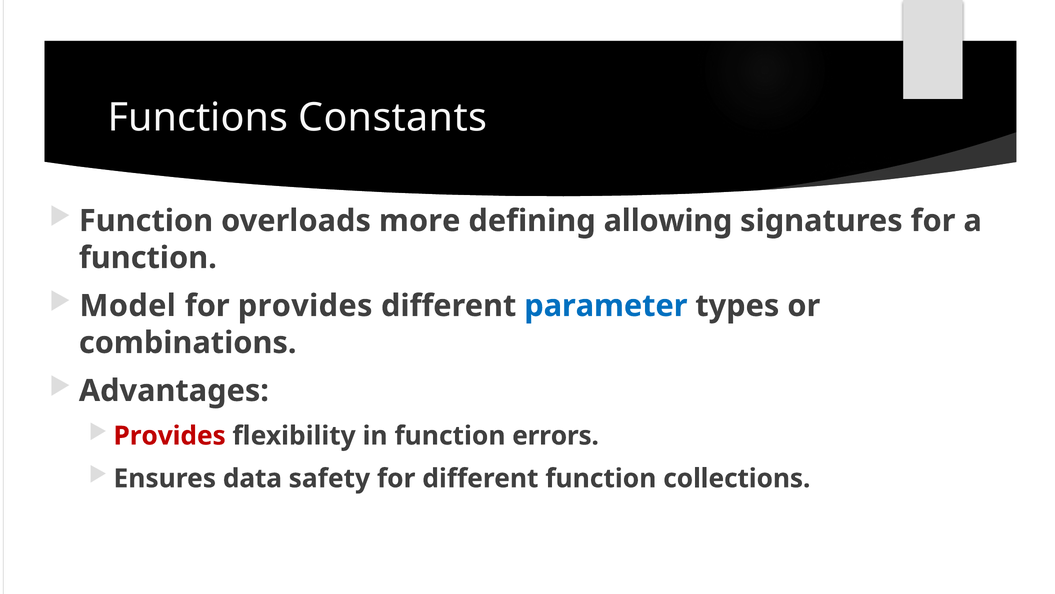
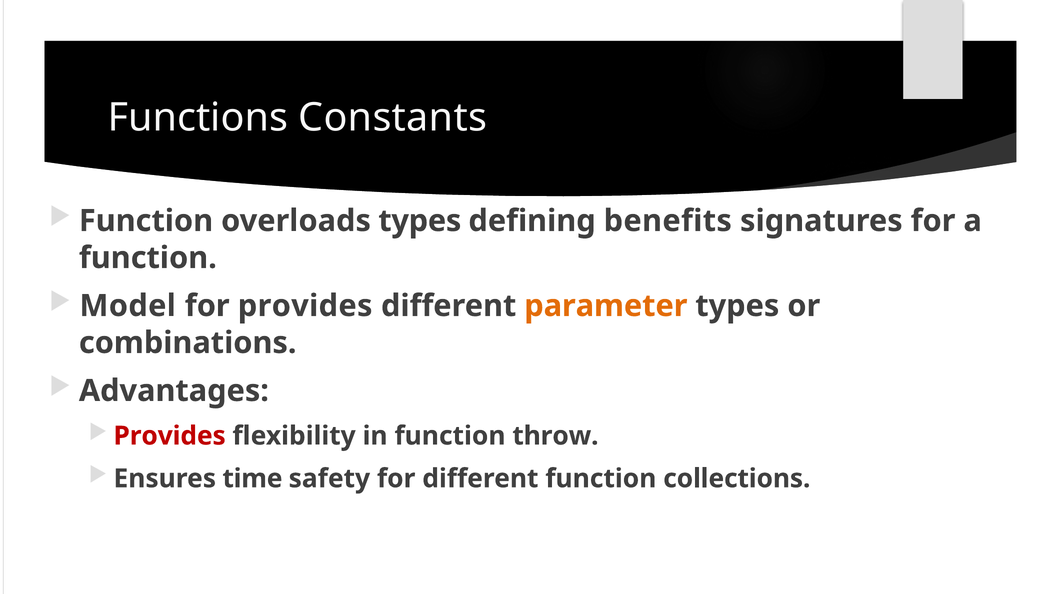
overloads more: more -> types
allowing: allowing -> benefits
parameter colour: blue -> orange
errors: errors -> throw
data: data -> time
